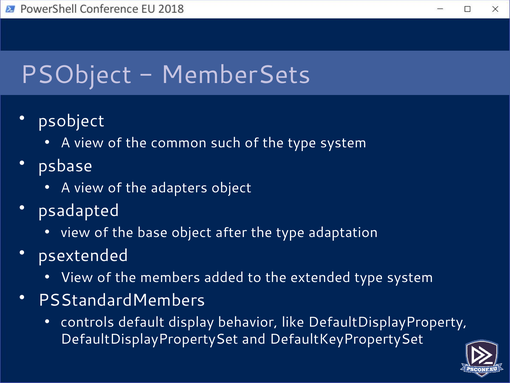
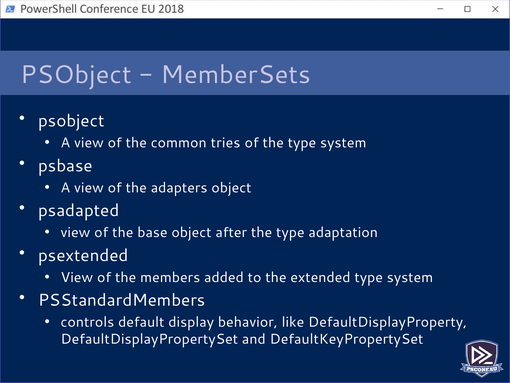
such: such -> tries
